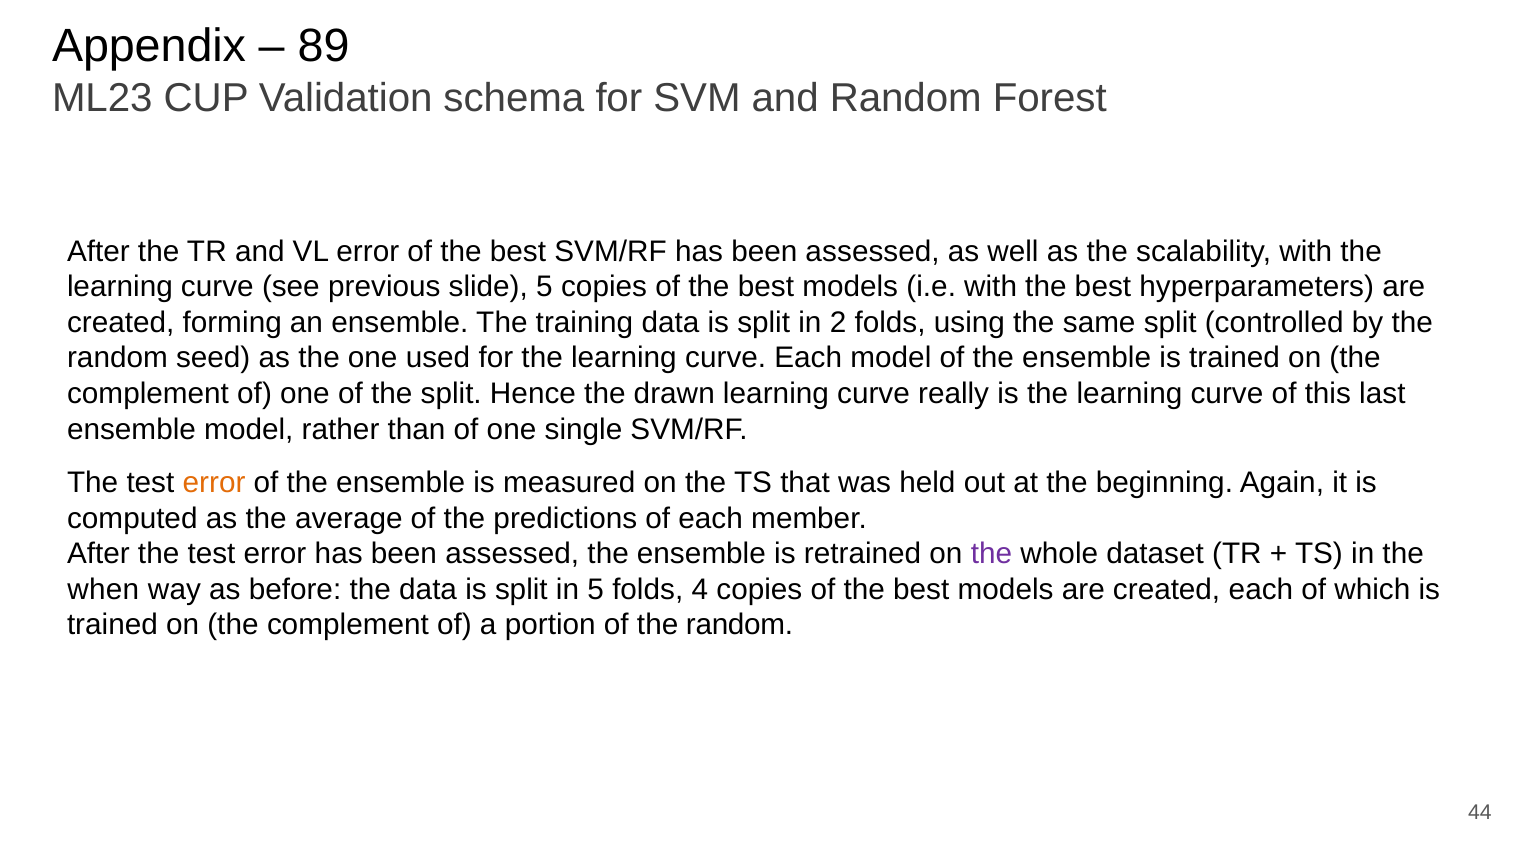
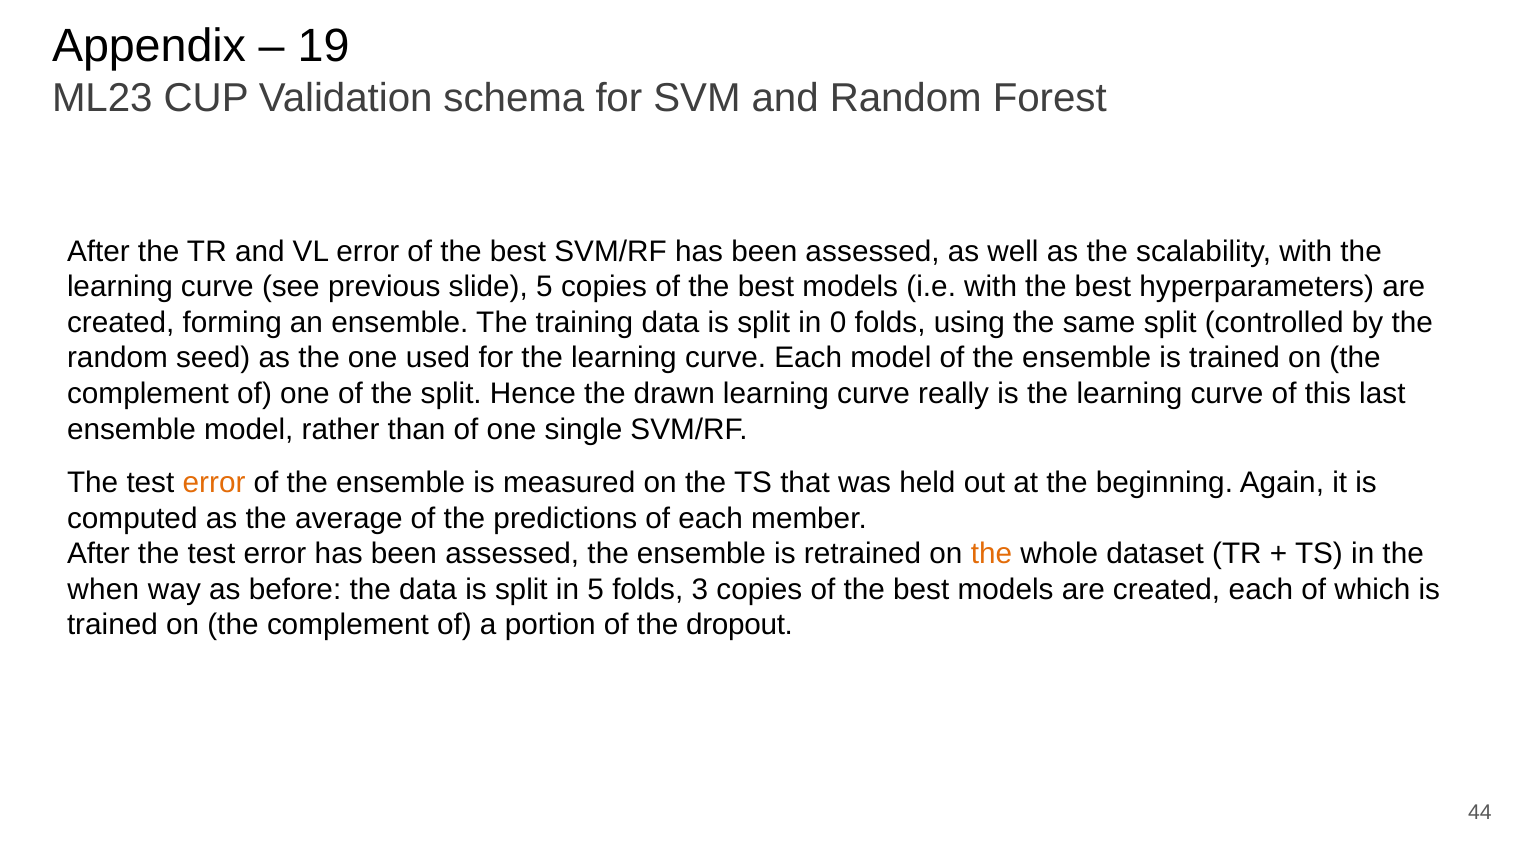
89: 89 -> 19
2: 2 -> 0
the at (991, 554) colour: purple -> orange
4: 4 -> 3
of the random: random -> dropout
